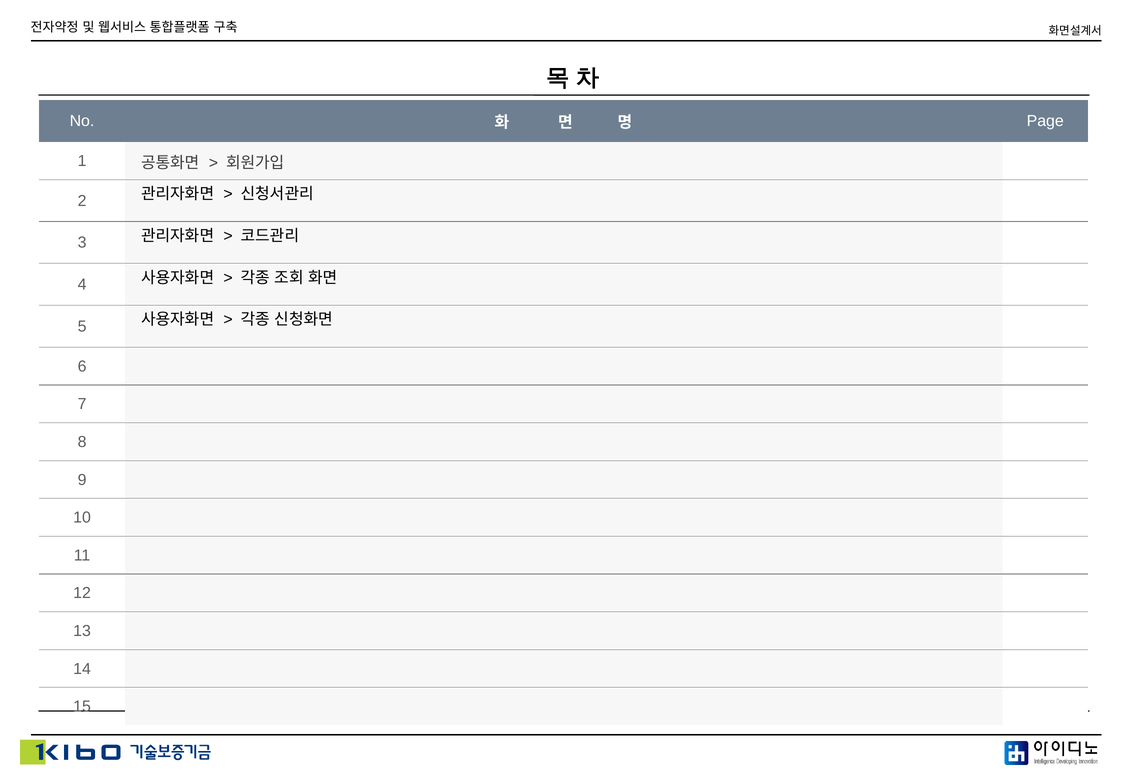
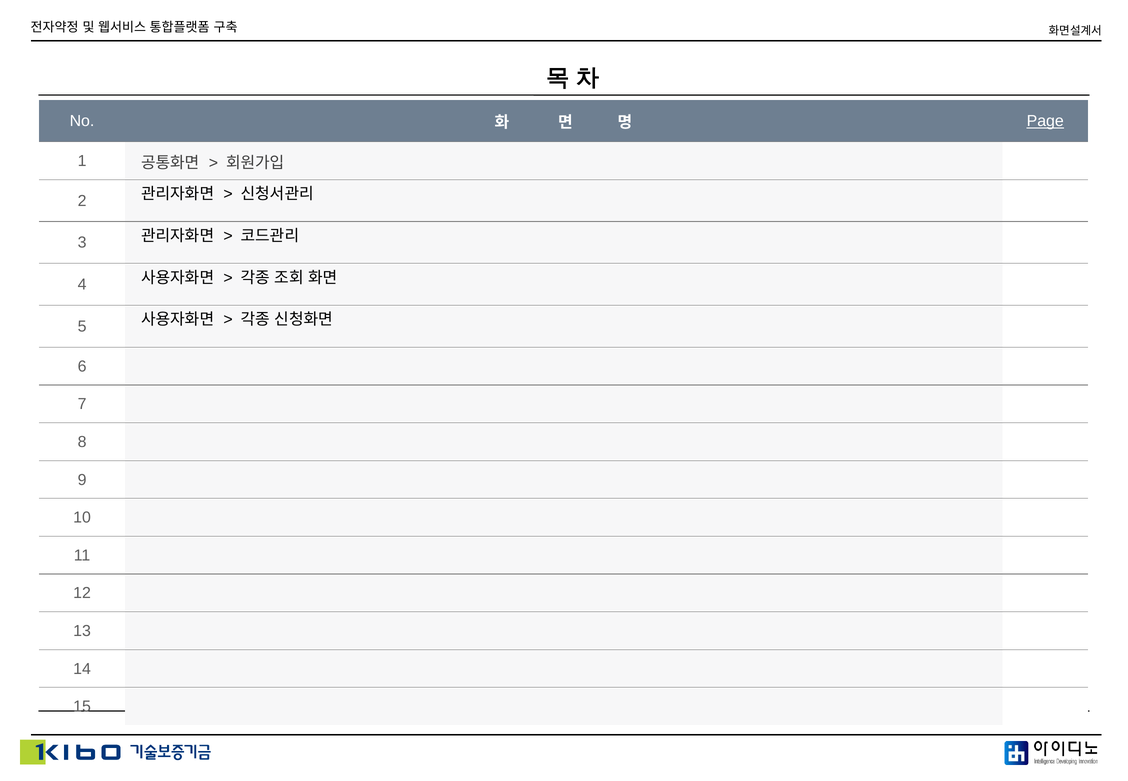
Page underline: none -> present
